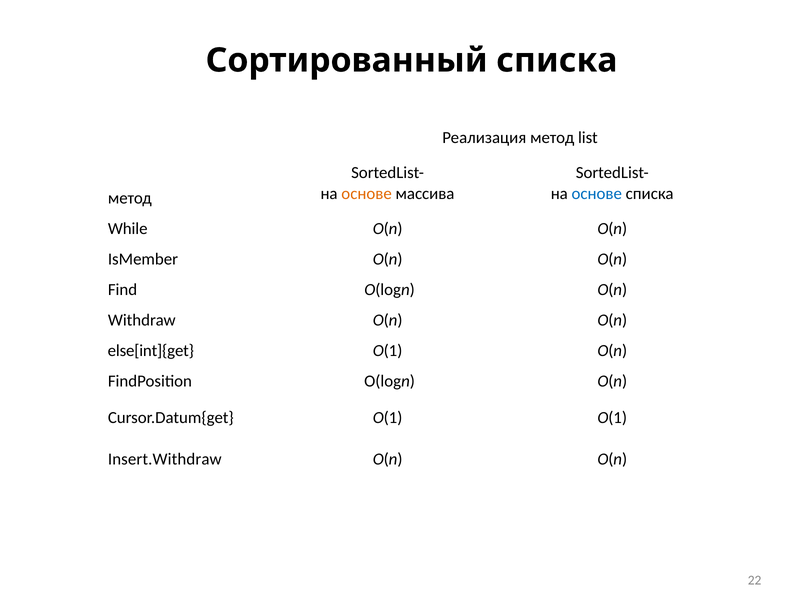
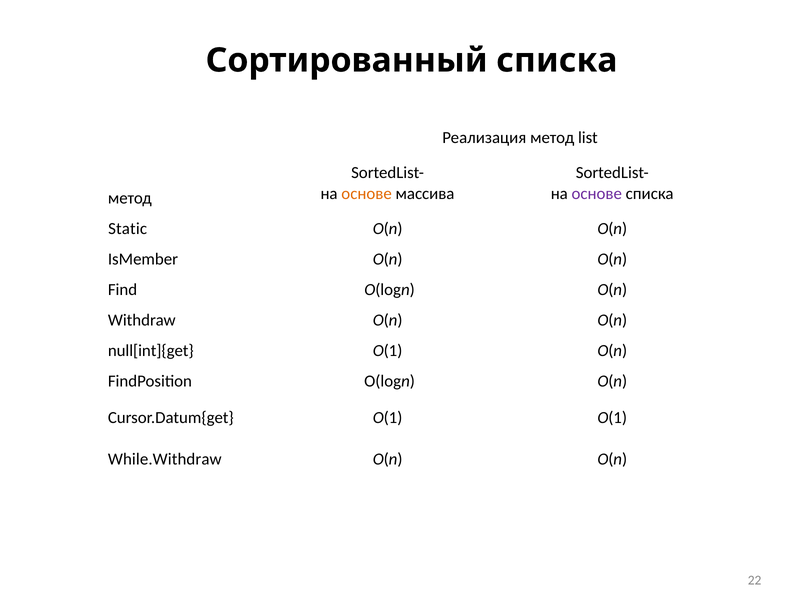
основе at (597, 193) colour: blue -> purple
While: While -> Static
else[int]{get: else[int]{get -> null[int]{get
Insert.Withdraw: Insert.Withdraw -> While.Withdraw
